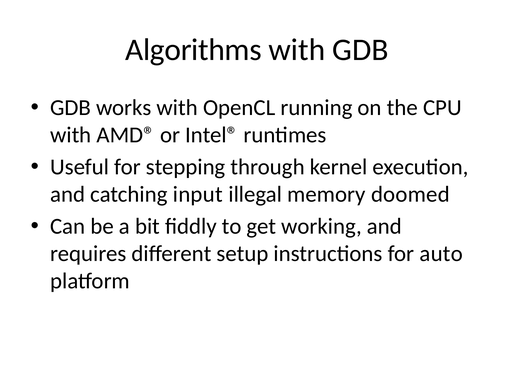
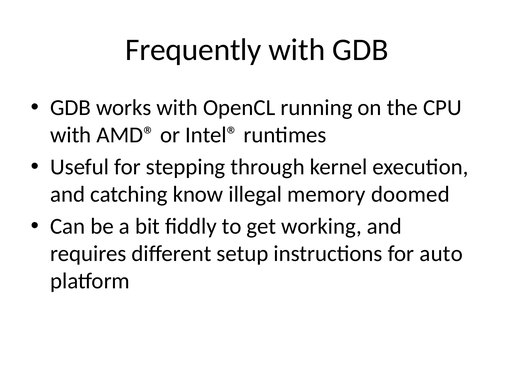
Algorithms: Algorithms -> Frequently
input: input -> know
